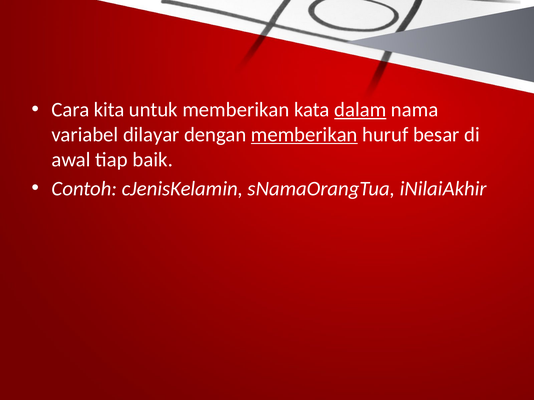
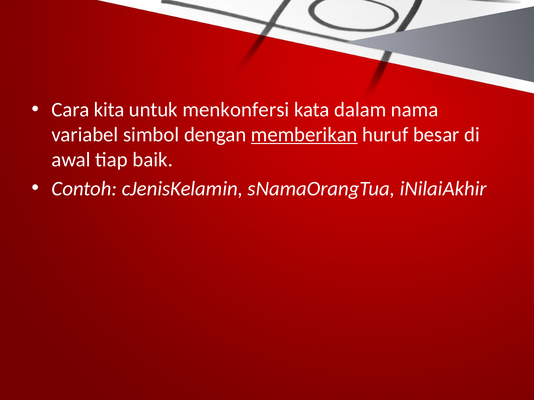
untuk memberikan: memberikan -> menkonfersi
dalam underline: present -> none
dilayar: dilayar -> simbol
